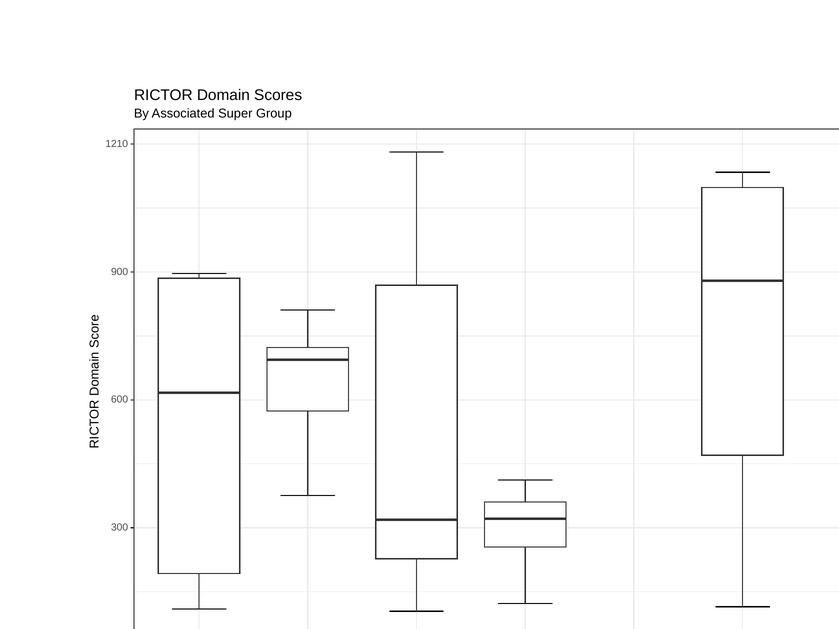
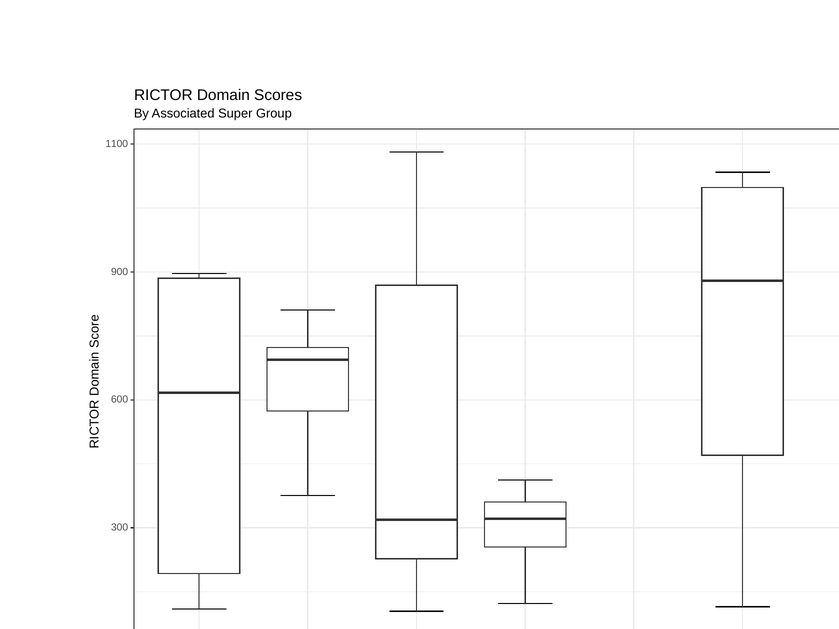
1210: 1210 -> 1100
